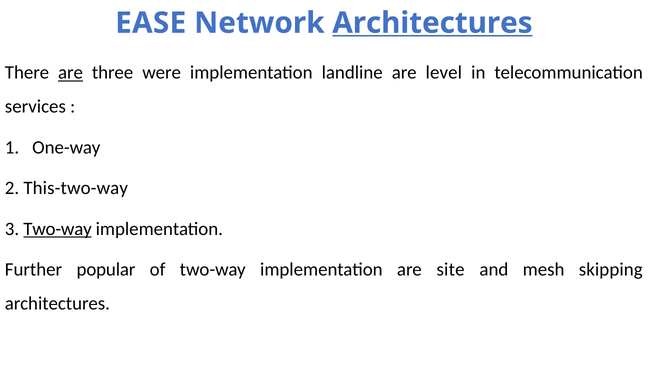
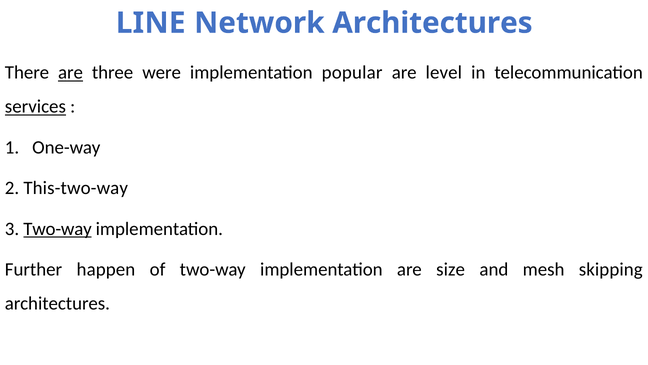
EASE: EASE -> LINE
Architectures at (432, 23) underline: present -> none
landline: landline -> popular
services underline: none -> present
popular: popular -> happen
site: site -> size
